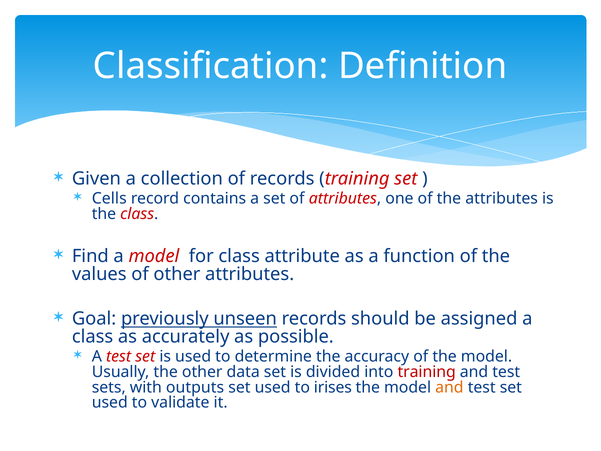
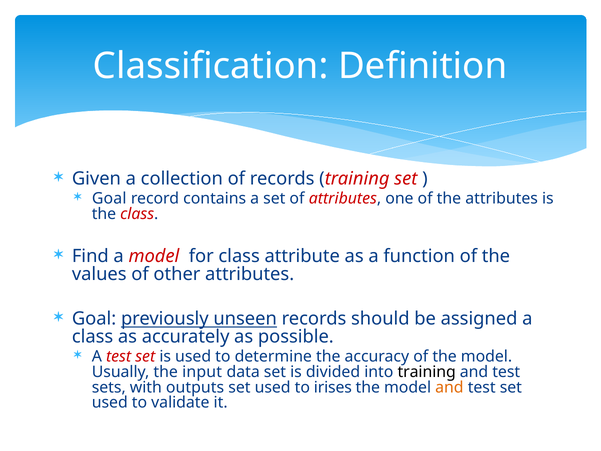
Cells at (109, 198): Cells -> Goal
the other: other -> input
training at (427, 372) colour: red -> black
